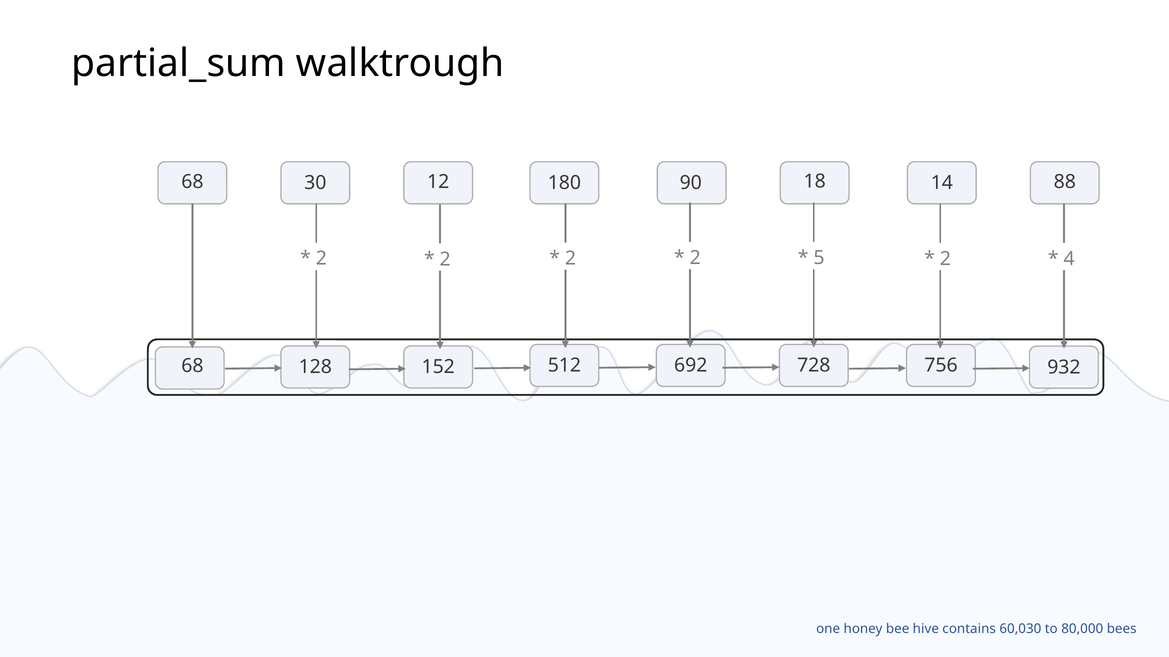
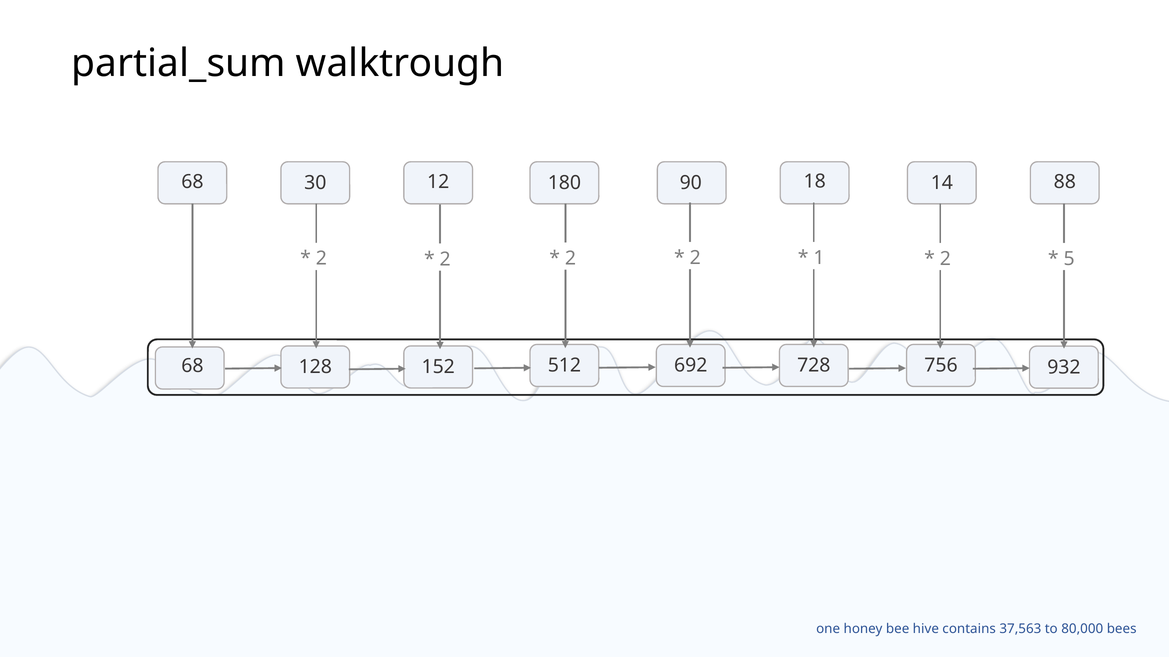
5: 5 -> 1
4: 4 -> 5
60,030: 60,030 -> 37,563
